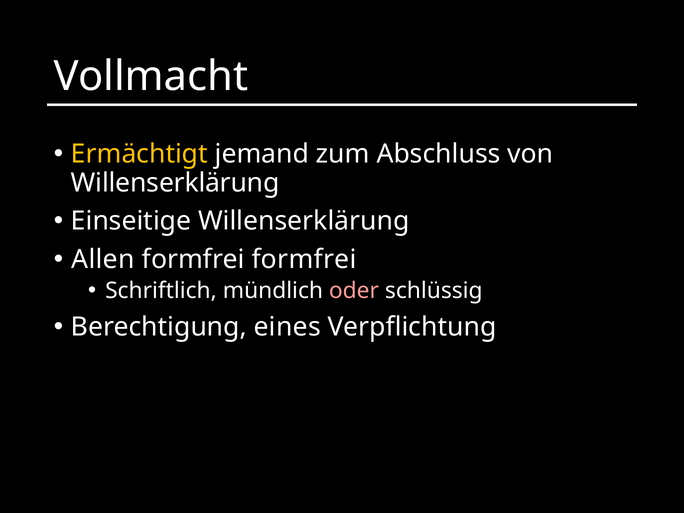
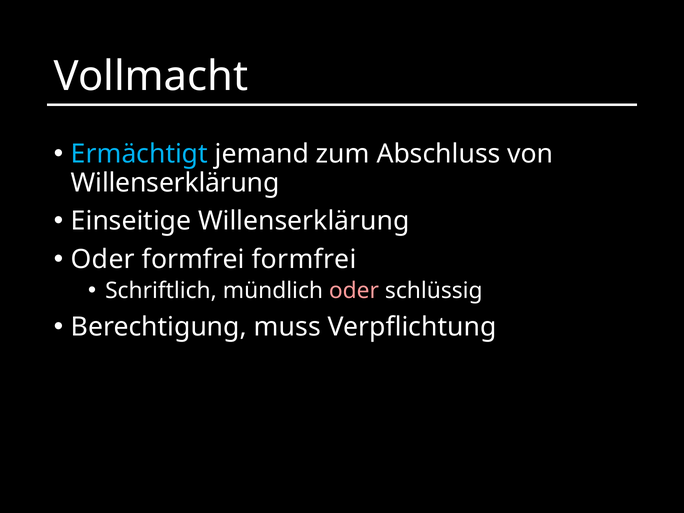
Ermächtigt colour: yellow -> light blue
Allen at (103, 259): Allen -> Oder
eines: eines -> muss
